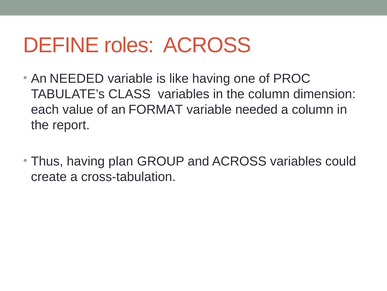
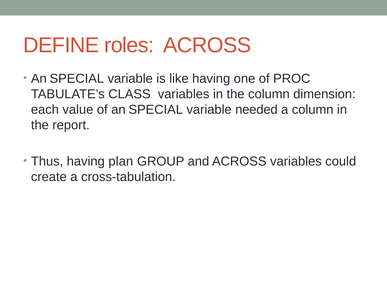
NEEDED at (77, 78): NEEDED -> SPECIAL
of an FORMAT: FORMAT -> SPECIAL
